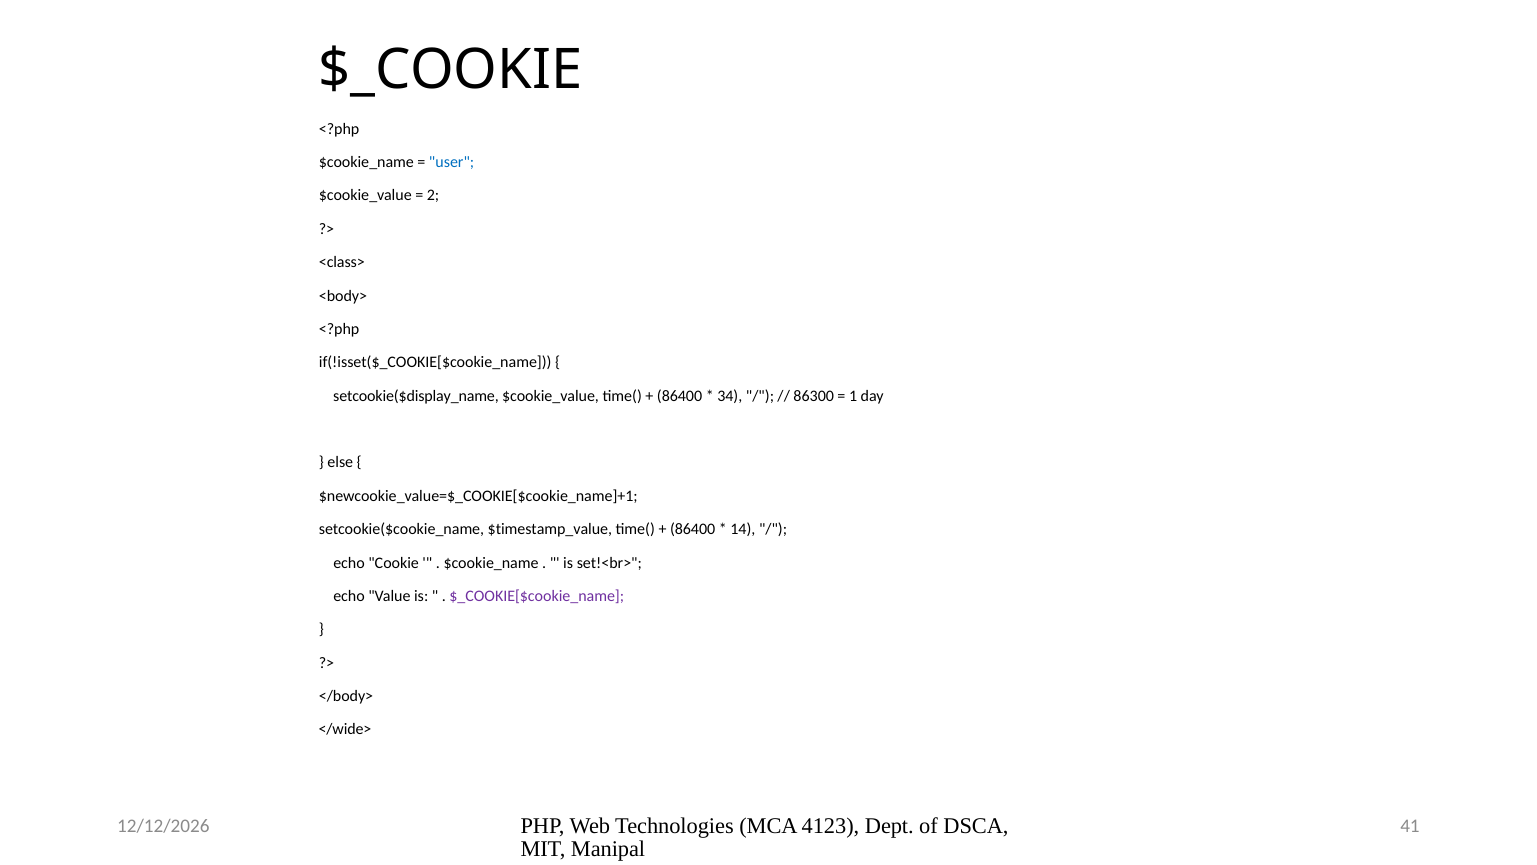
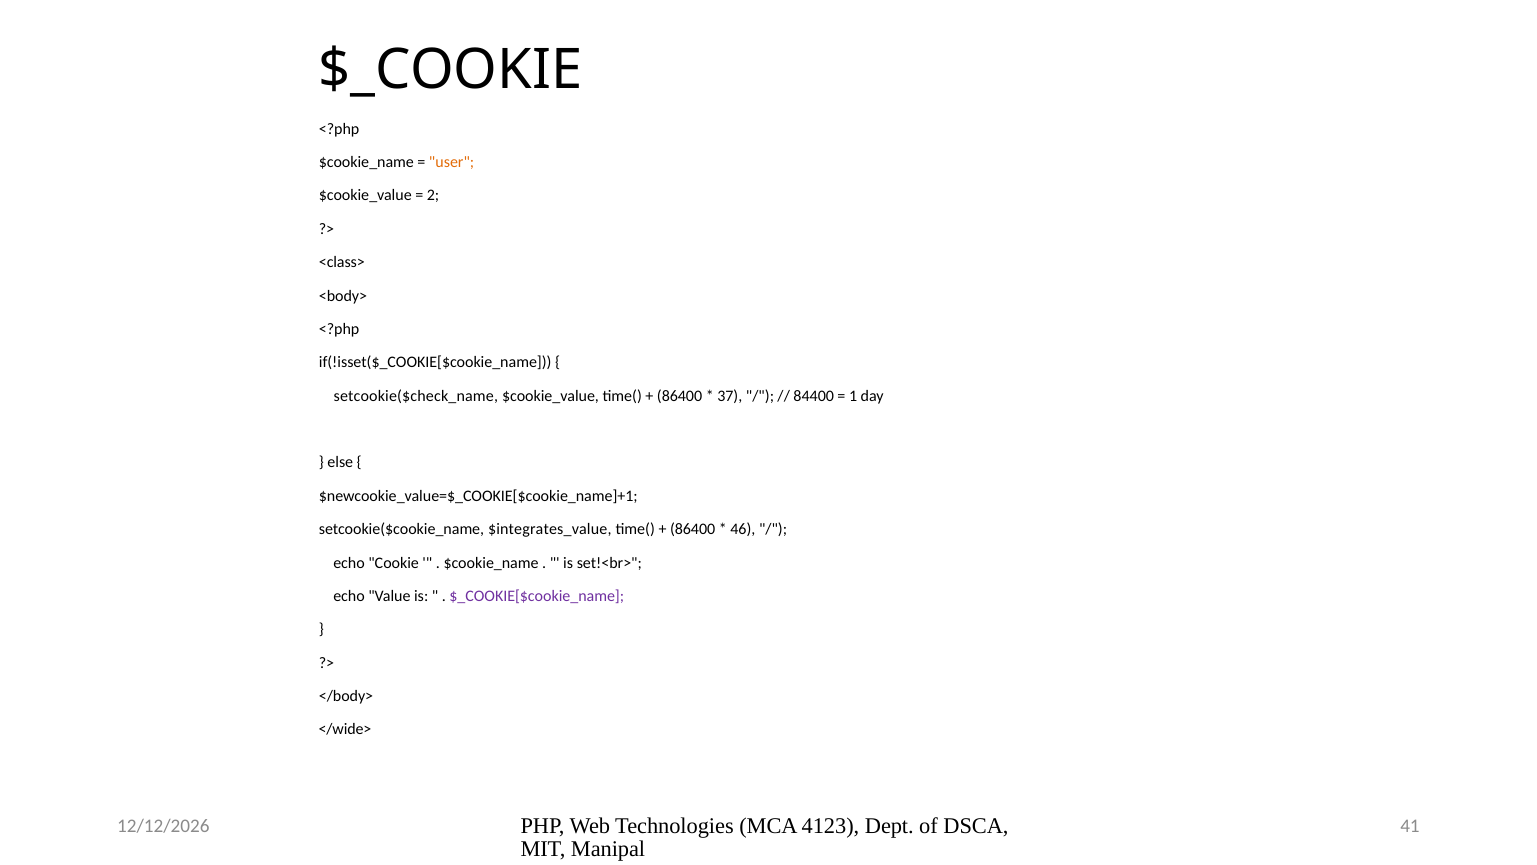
user colour: blue -> orange
setcookie($display_name: setcookie($display_name -> setcookie($check_name
34: 34 -> 37
86300: 86300 -> 84400
$timestamp_value: $timestamp_value -> $integrates_value
14: 14 -> 46
